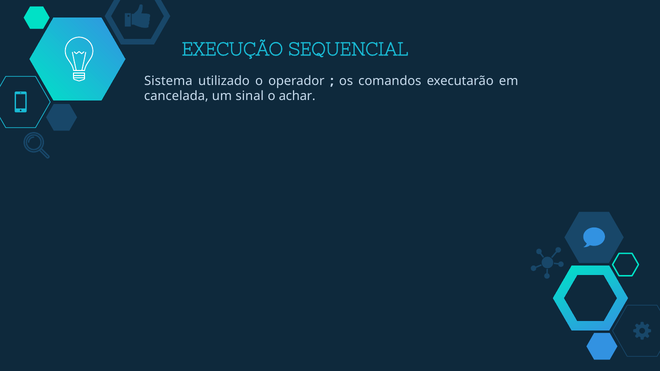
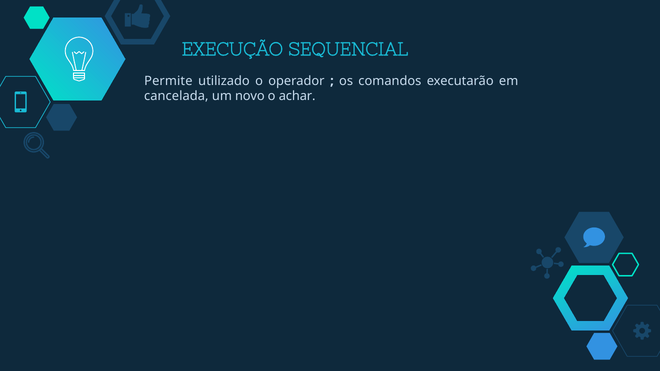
Sistema: Sistema -> Permite
sinal: sinal -> novo
